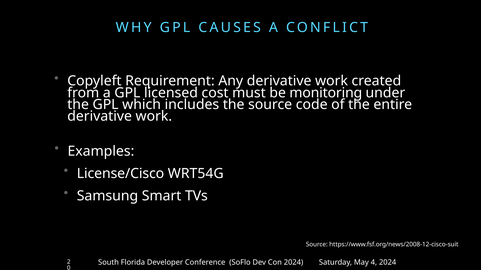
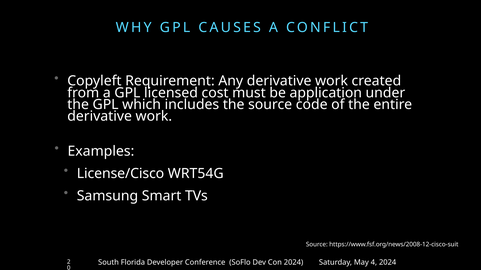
monitoring: monitoring -> application
